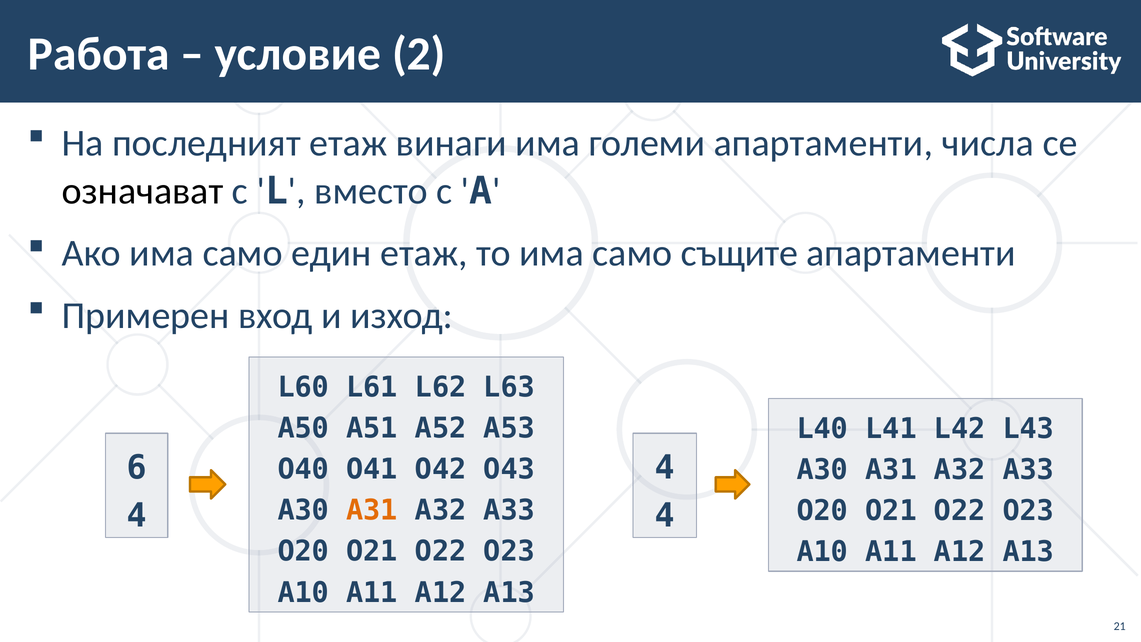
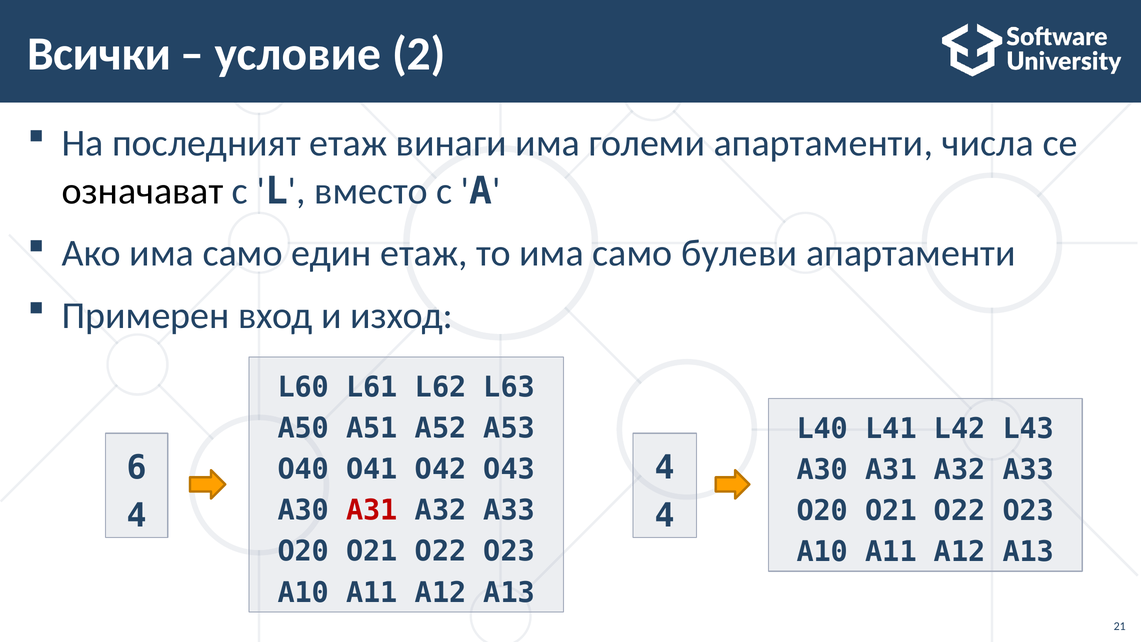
Работа: Работа -> Всички
същите: същите -> булеви
A31 at (372, 510) colour: orange -> red
